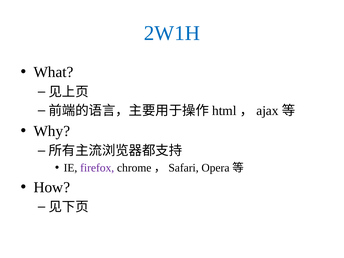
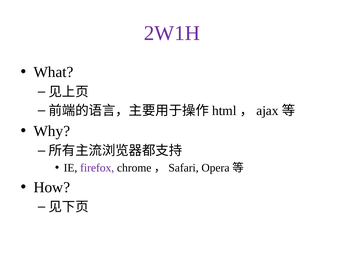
2W1H colour: blue -> purple
